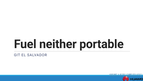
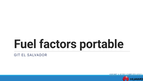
neither: neither -> factors
